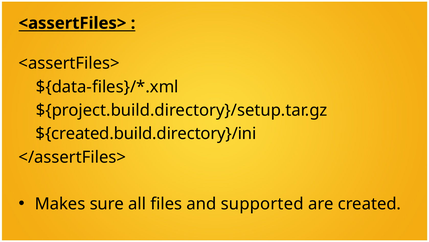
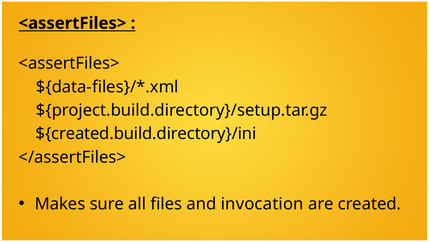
supported: supported -> invocation
